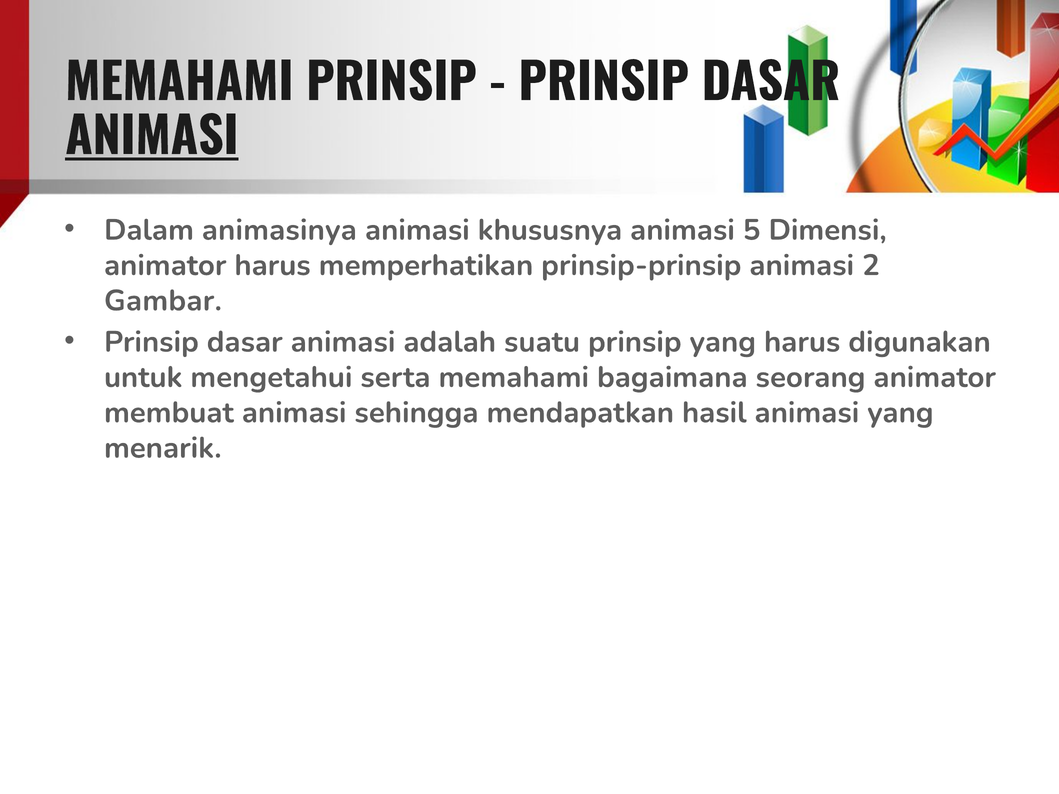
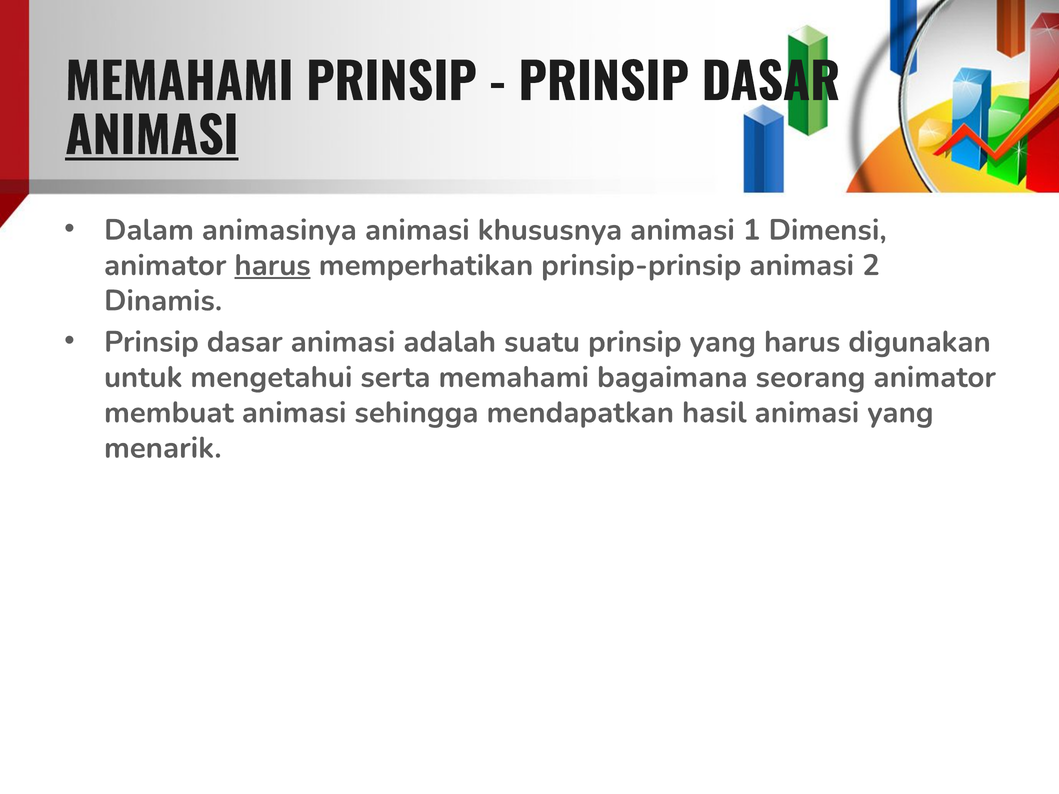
5: 5 -> 1
harus at (273, 265) underline: none -> present
Gambar: Gambar -> Dinamis
